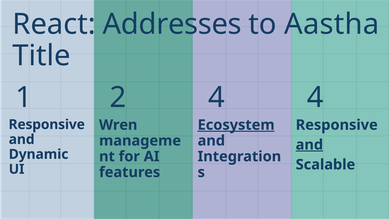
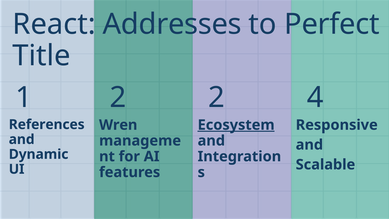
Aastha: Aastha -> Perfect
2 4: 4 -> 2
Responsive at (47, 124): Responsive -> References
and at (309, 145) underline: present -> none
